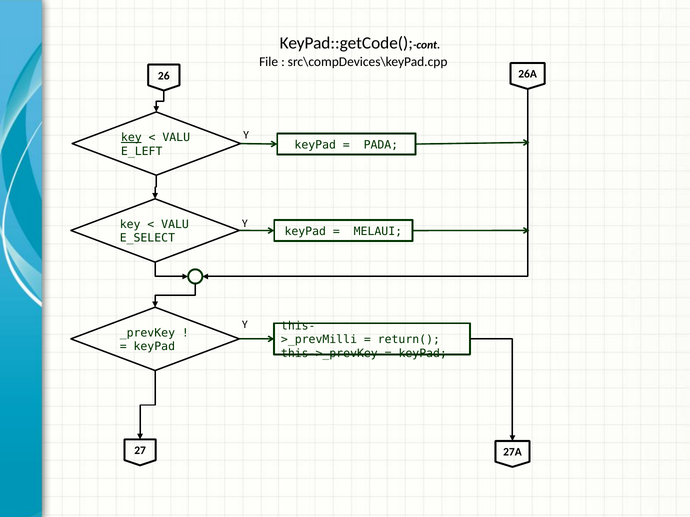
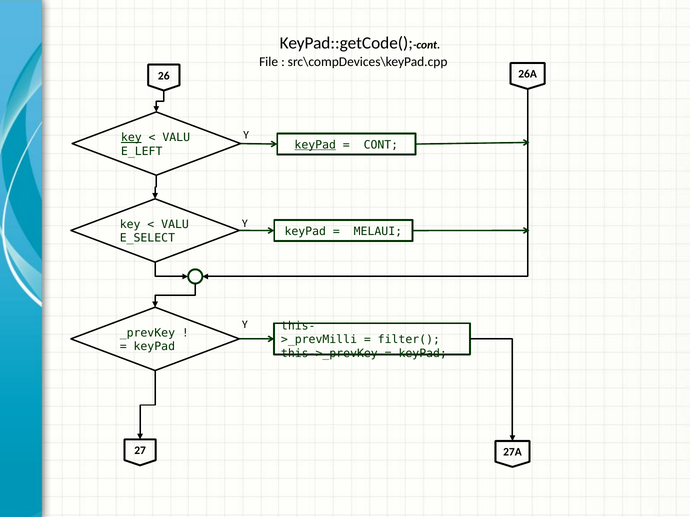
keyPad at (315, 145) underline: none -> present
PADA at (381, 145): PADA -> CONT
return(: return( -> filter(
